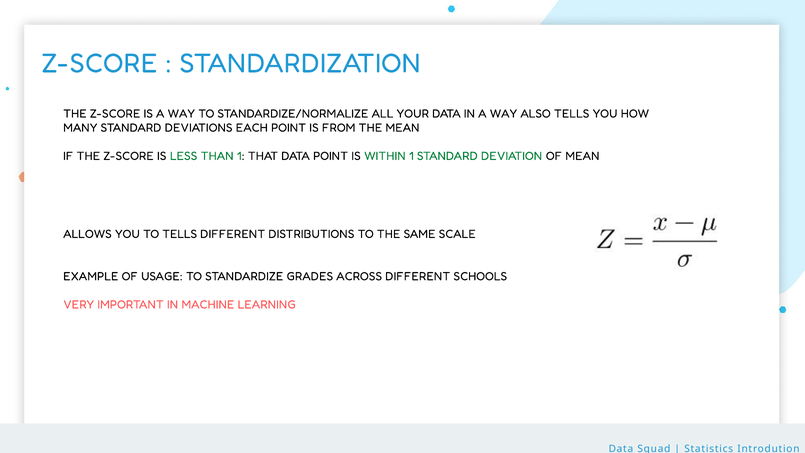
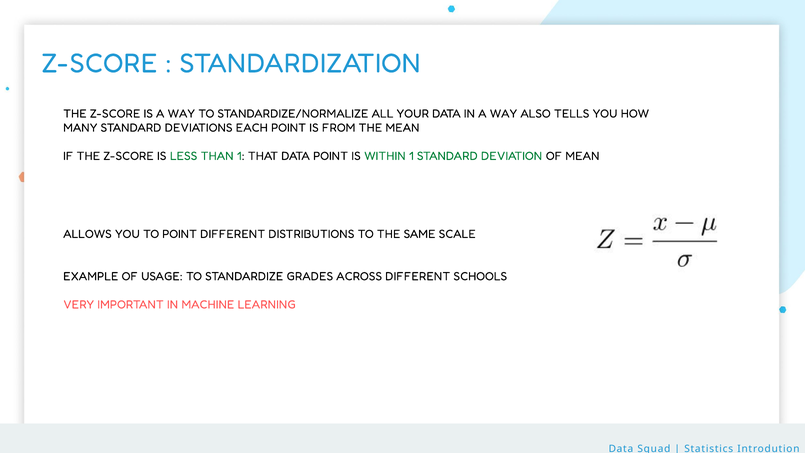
TO TELLS: TELLS -> POINT
